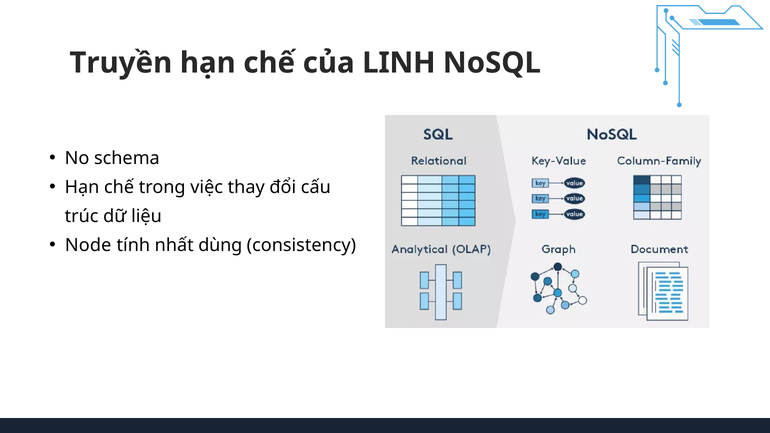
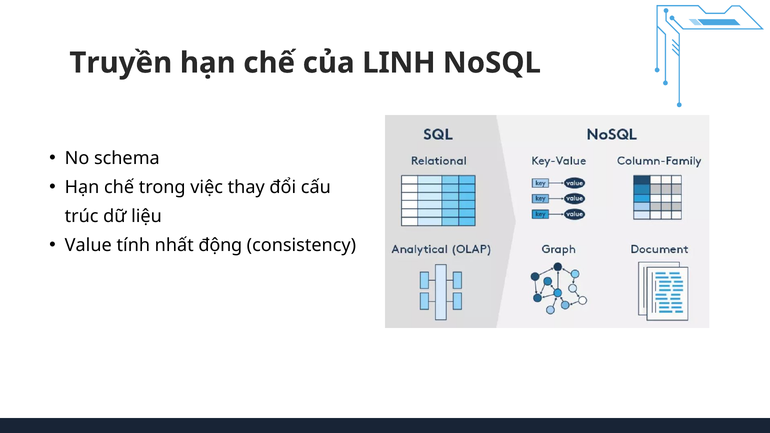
Node: Node -> Value
dùng: dùng -> động
